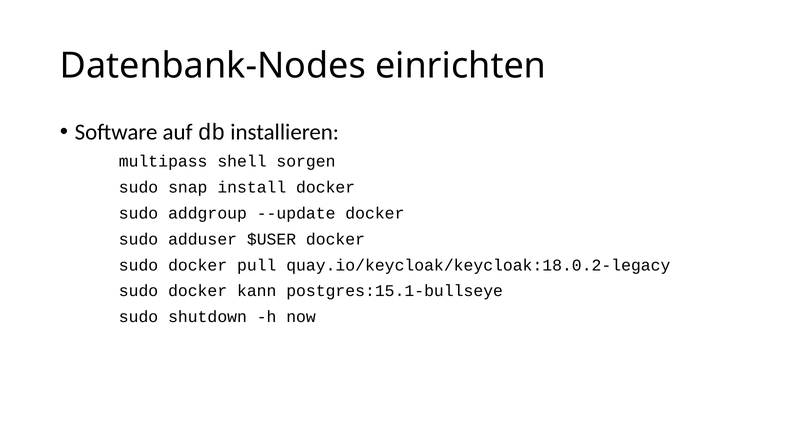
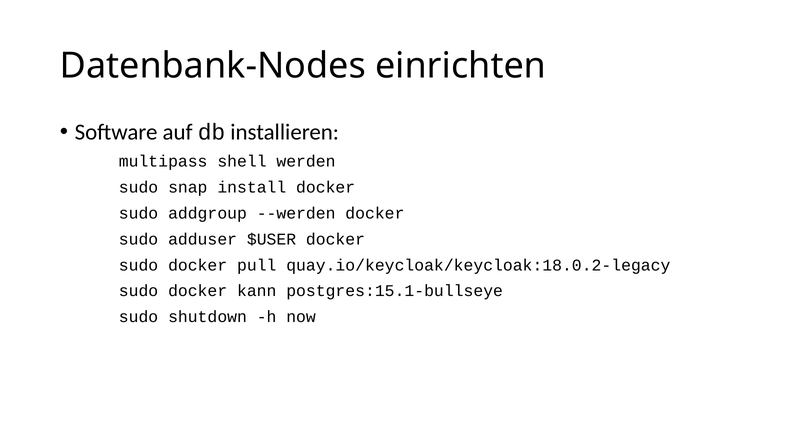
sorgen: sorgen -> werden
--update: --update -> --werden
